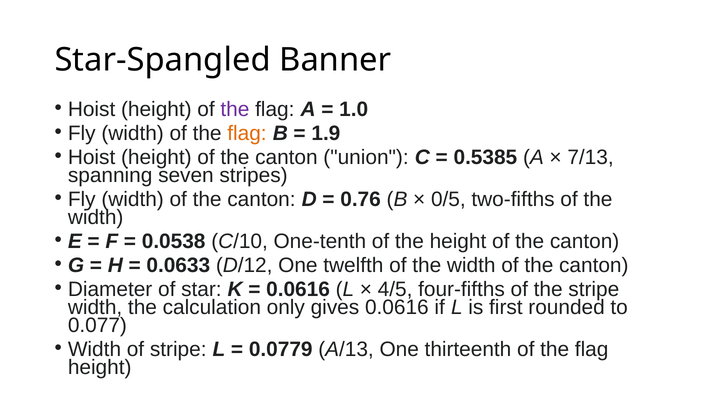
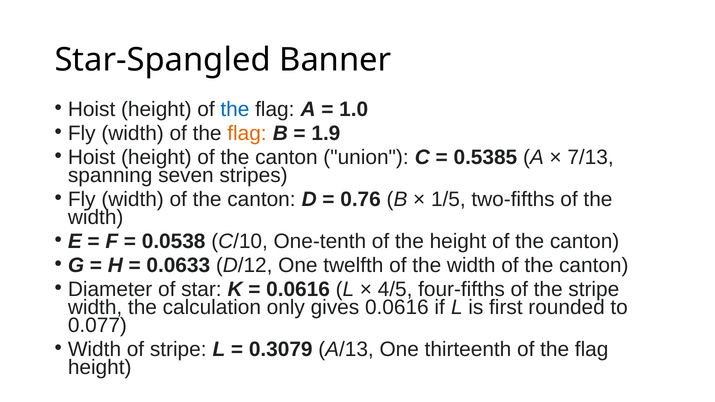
the at (235, 109) colour: purple -> blue
0/5: 0/5 -> 1/5
0.0779: 0.0779 -> 0.3079
